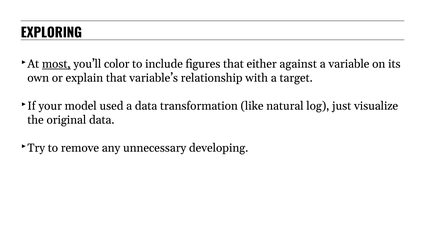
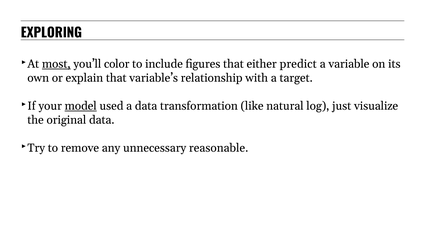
against: against -> predict
model underline: none -> present
developing: developing -> reasonable
